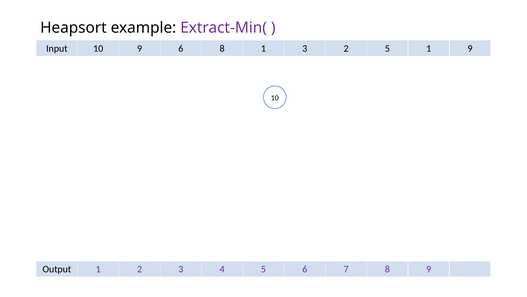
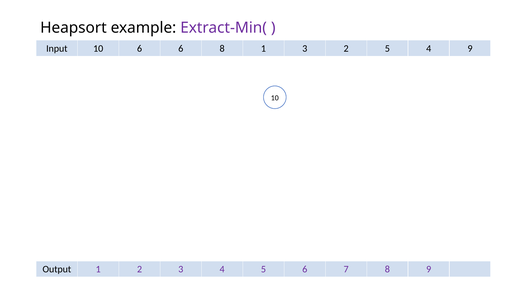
10 9: 9 -> 6
5 1: 1 -> 4
